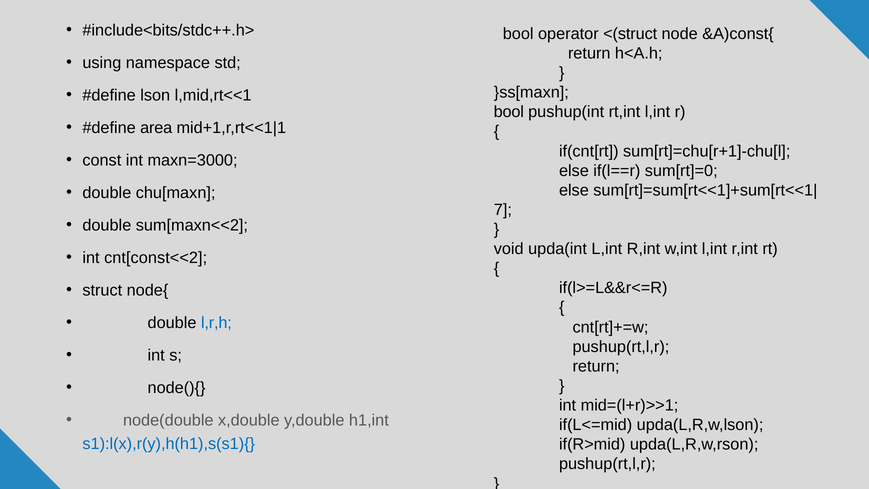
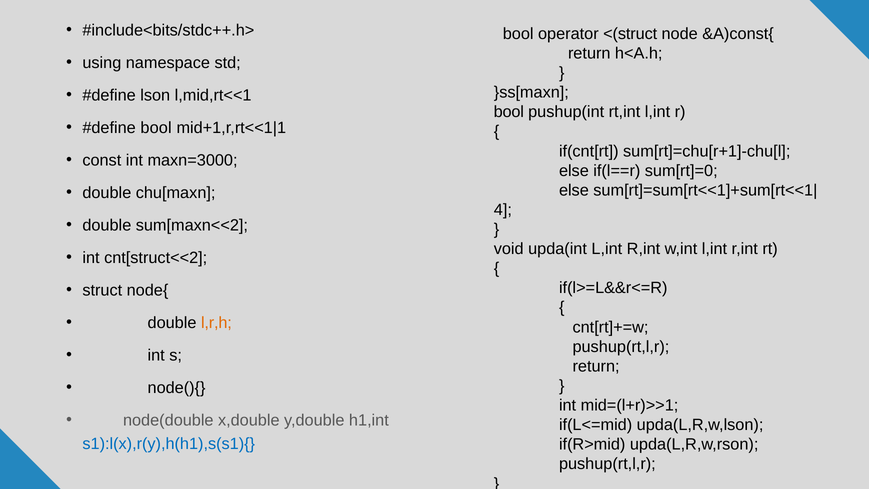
area at (156, 128): area -> bool
7: 7 -> 4
cnt[const<<2: cnt[const<<2 -> cnt[struct<<2
l,r,h colour: blue -> orange
